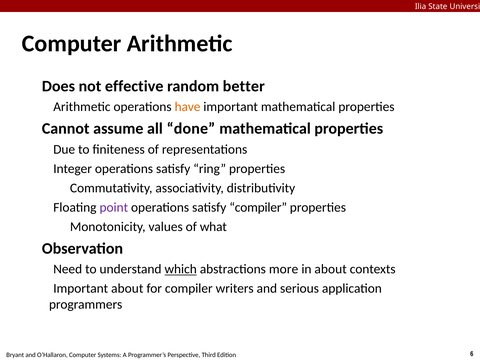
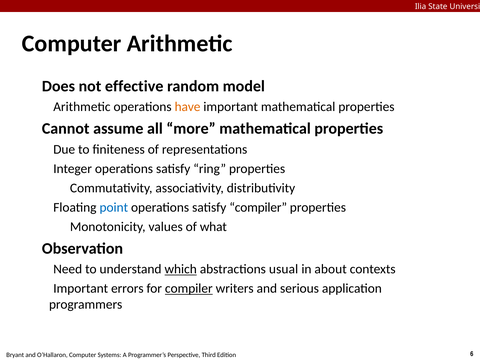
better: better -> model
done: done -> more
point colour: purple -> blue
more: more -> usual
about at (127, 289): about -> errors
compiler at (189, 289) underline: none -> present
